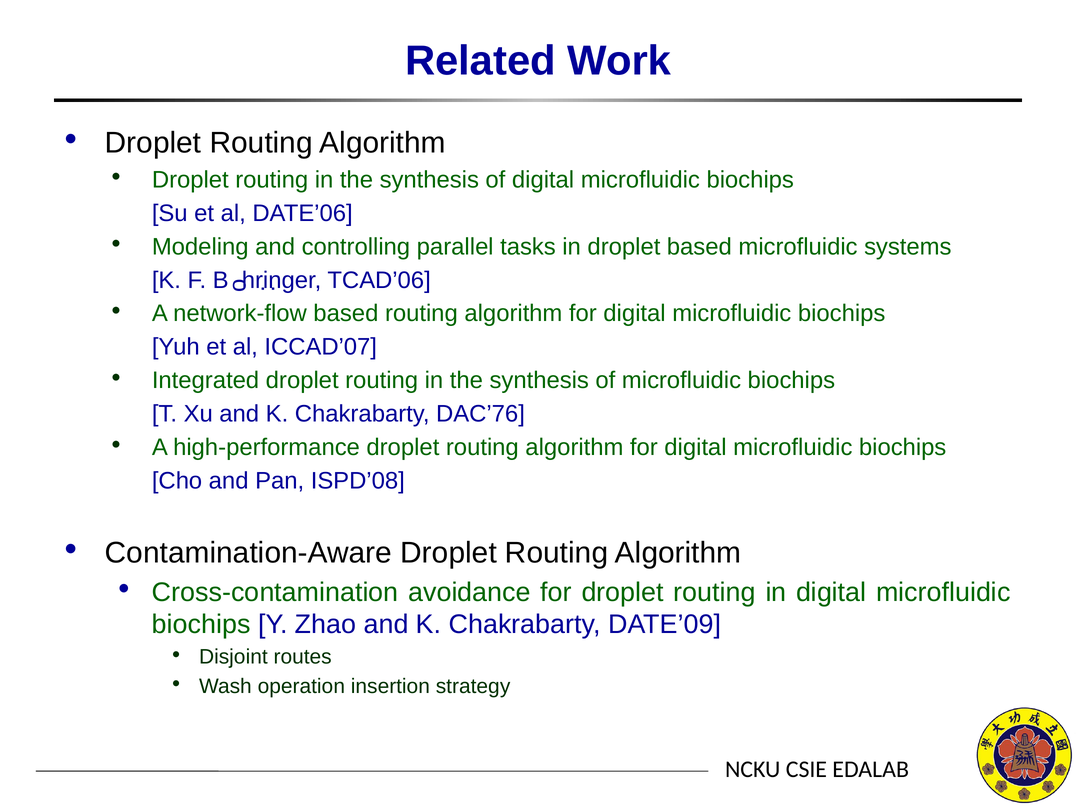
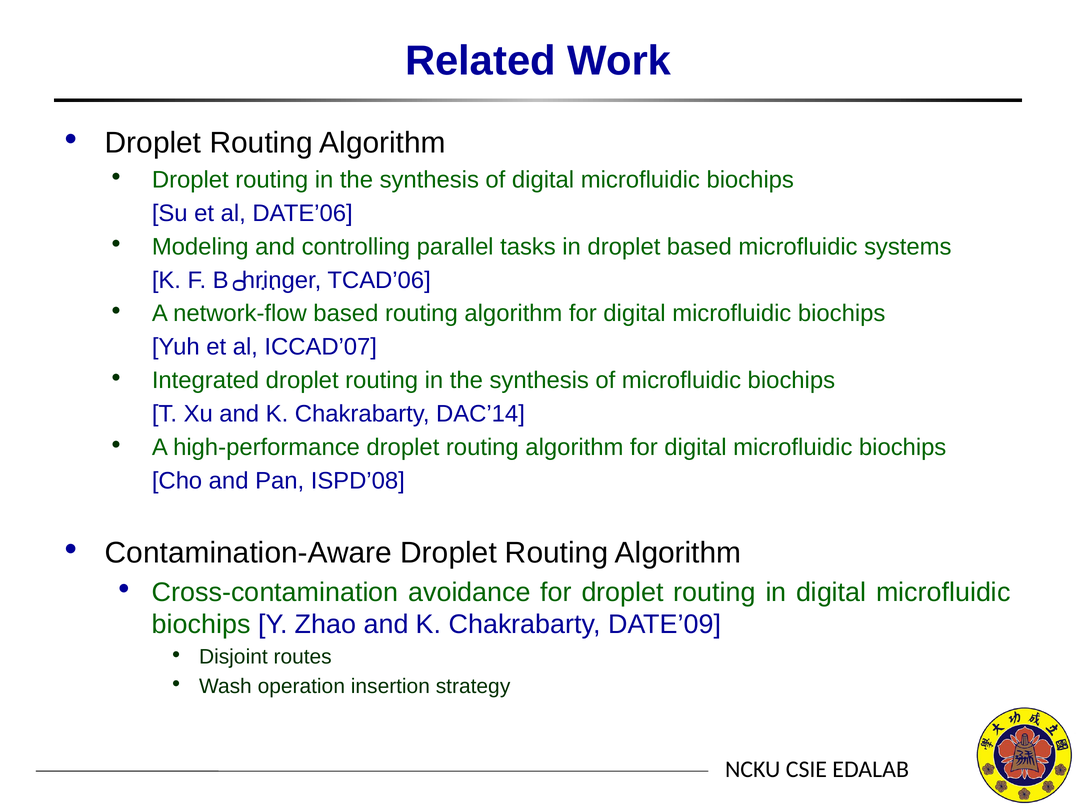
DAC’76: DAC’76 -> DAC’14
